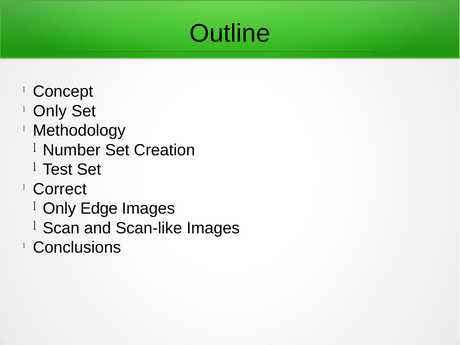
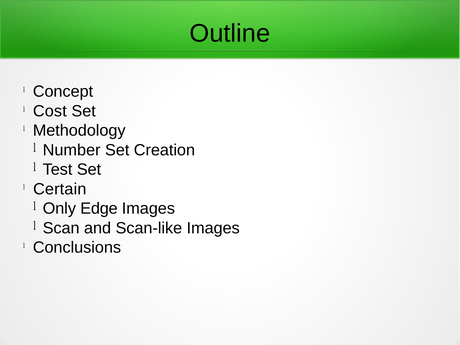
Only at (50, 111): Only -> Cost
Correct: Correct -> Certain
